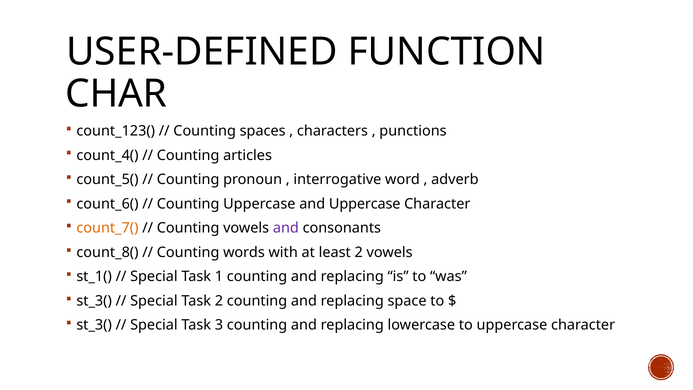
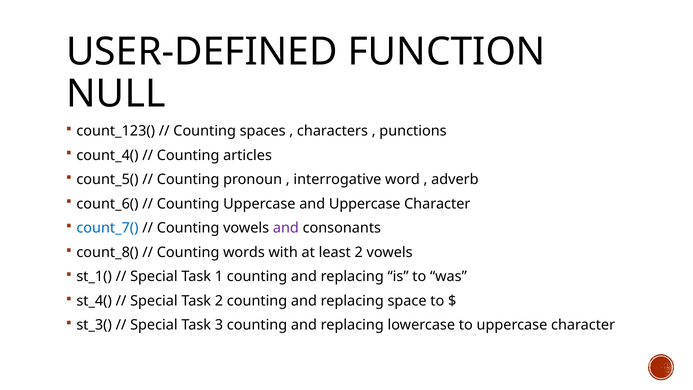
CHAR: CHAR -> NULL
count_7( colour: orange -> blue
st_3( at (94, 301): st_3( -> st_4(
